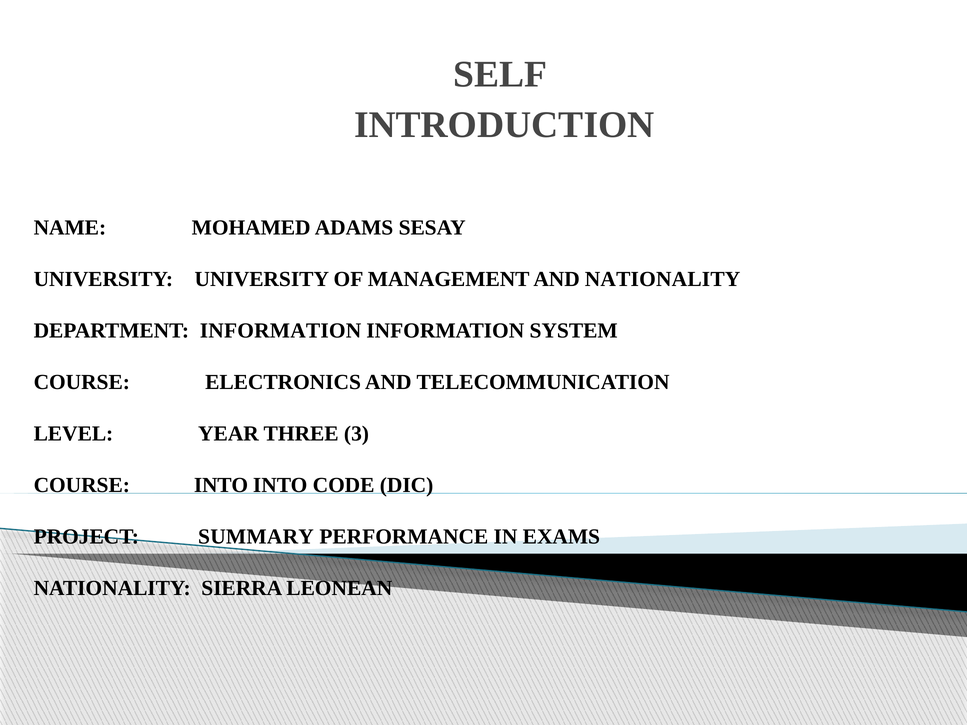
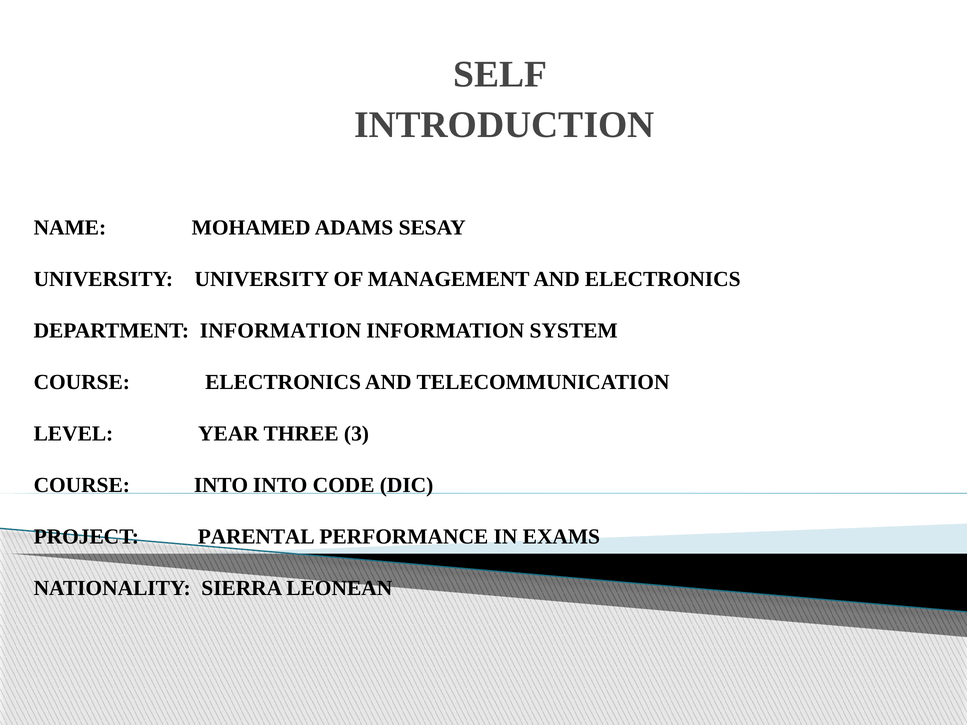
AND NATIONALITY: NATIONALITY -> ELECTRONICS
SUMMARY: SUMMARY -> PARENTAL
